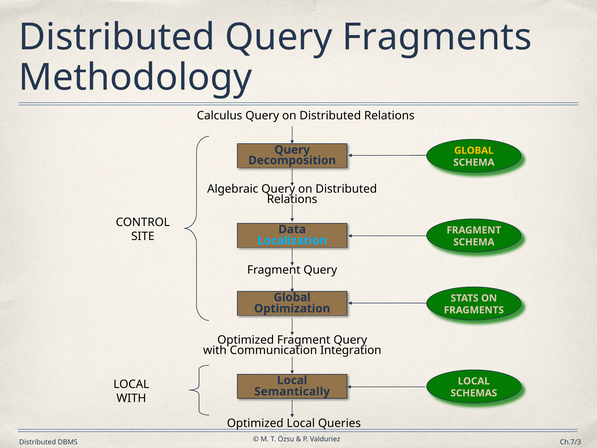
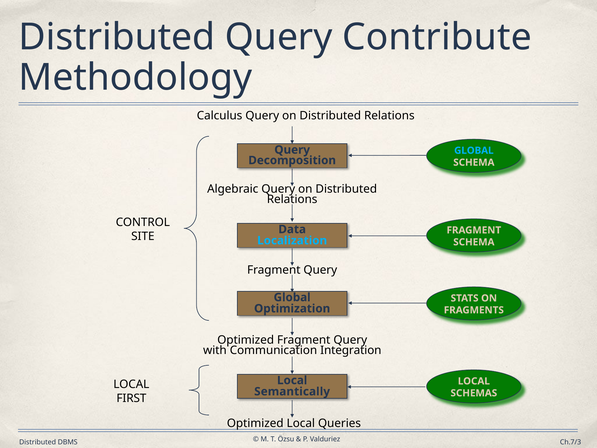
Query Fragments: Fragments -> Contribute
GLOBAL at (474, 150) colour: yellow -> light blue
WITH at (131, 398): WITH -> FIRST
